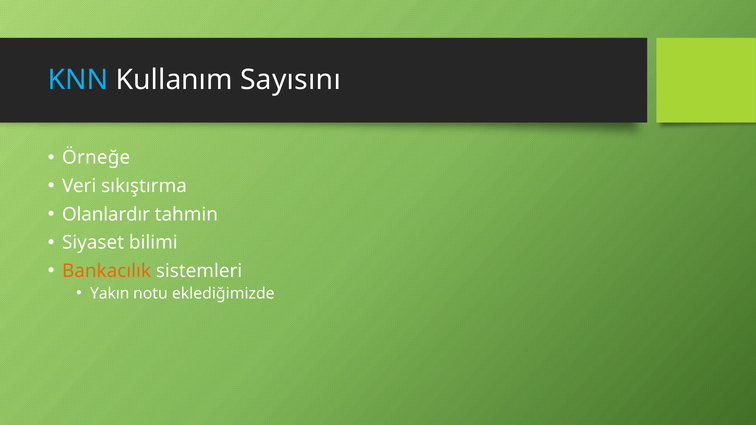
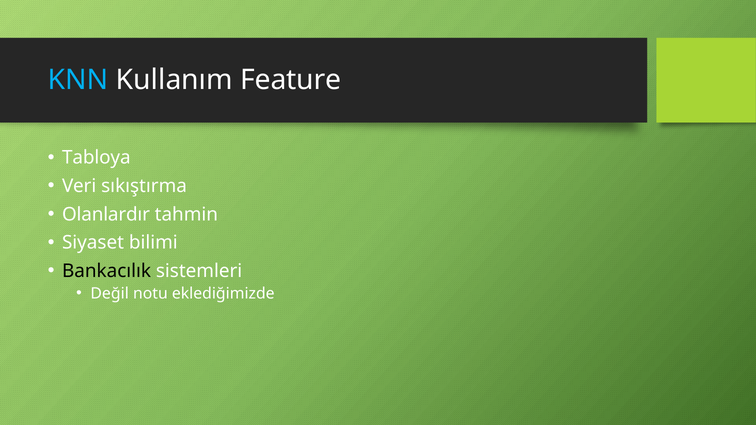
Sayısını: Sayısını -> Feature
Örneğe: Örneğe -> Tabloya
Bankacılık colour: orange -> black
Yakın: Yakın -> Değil
